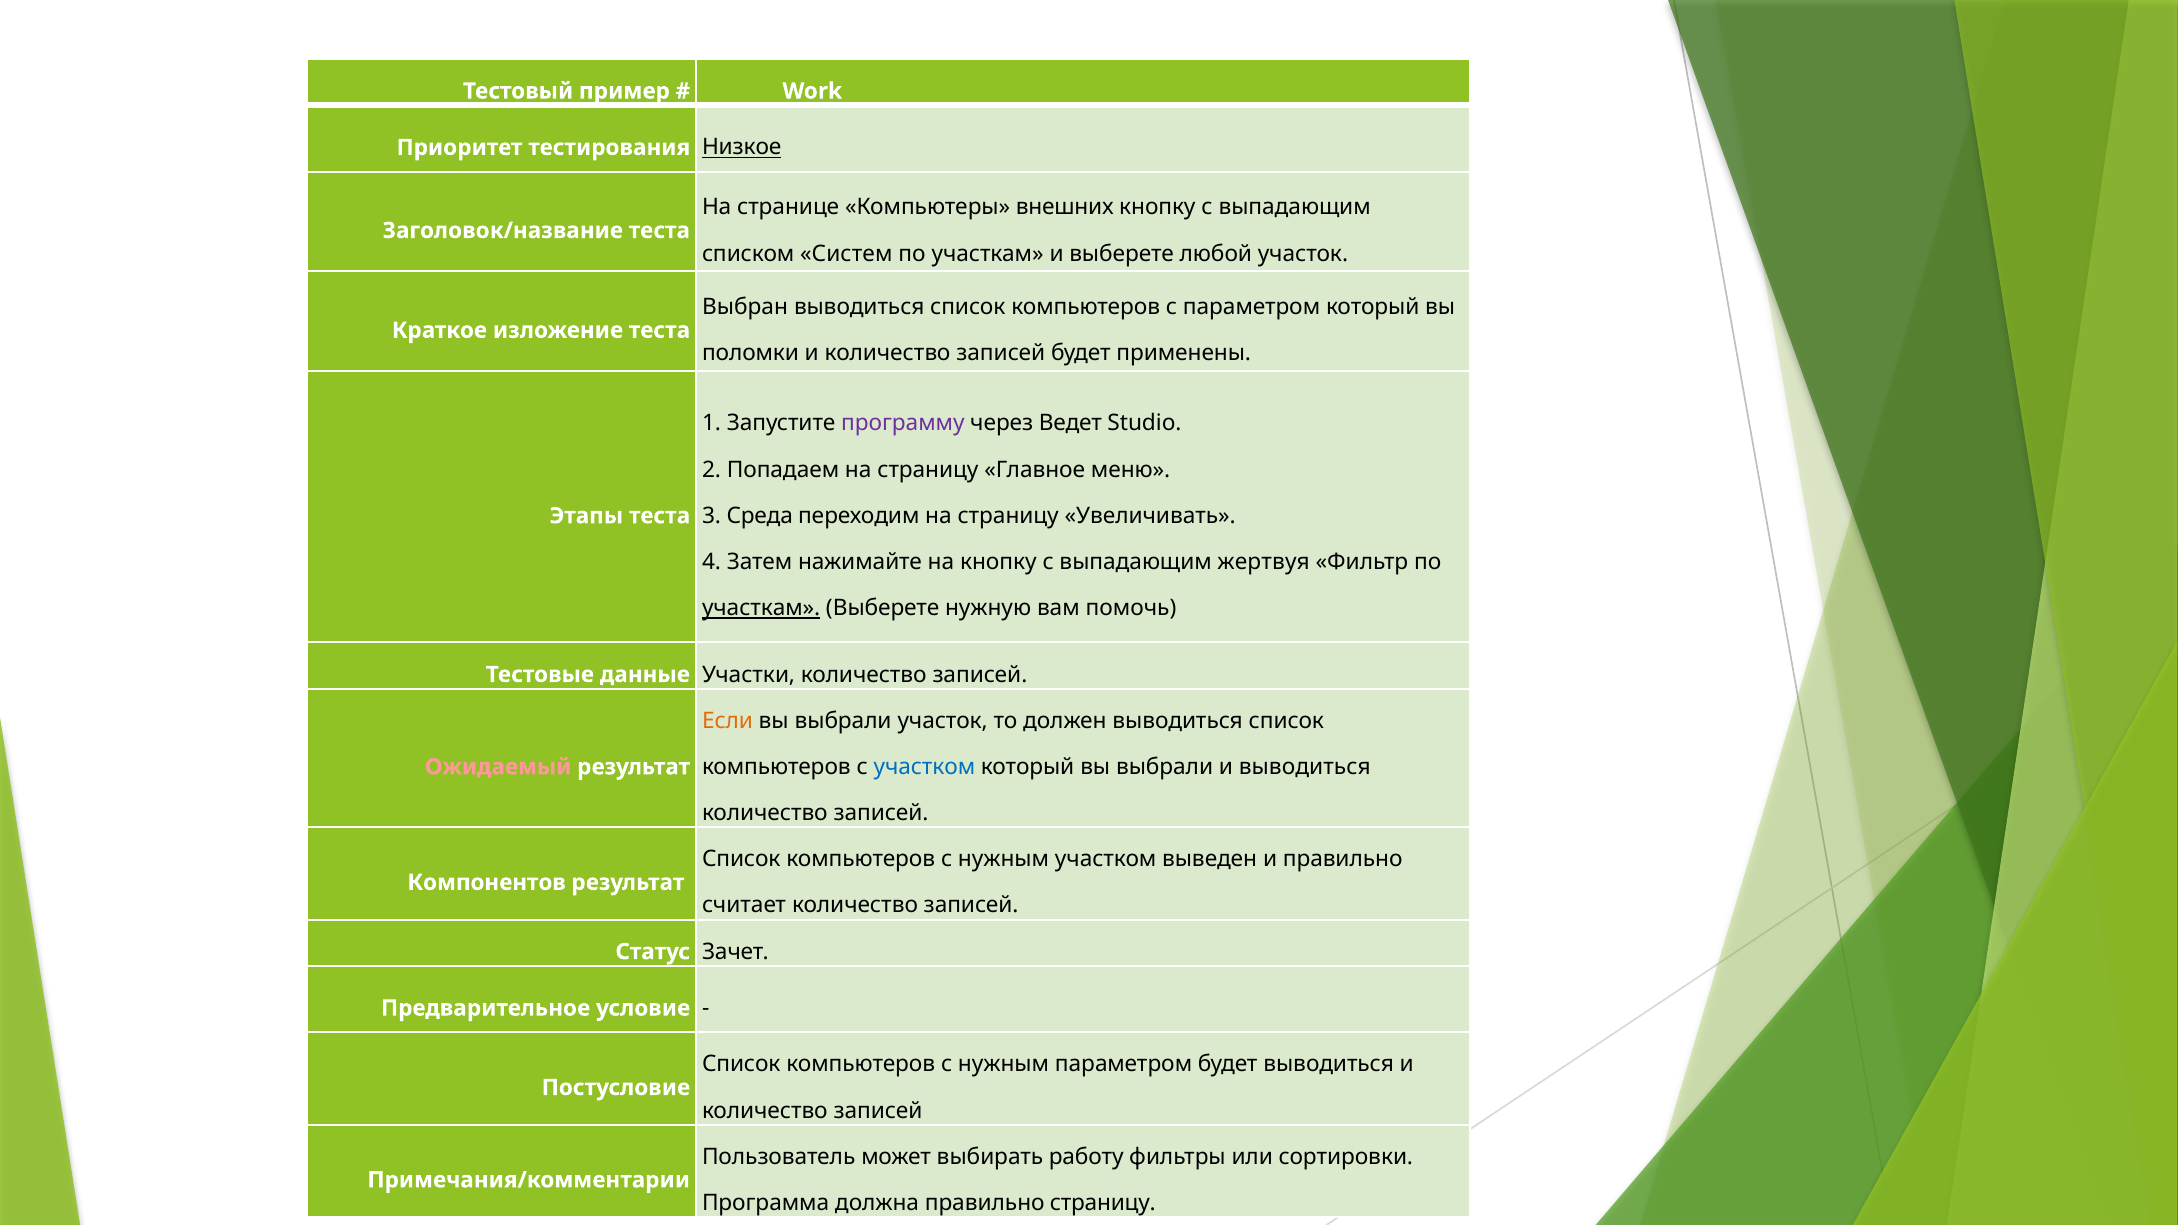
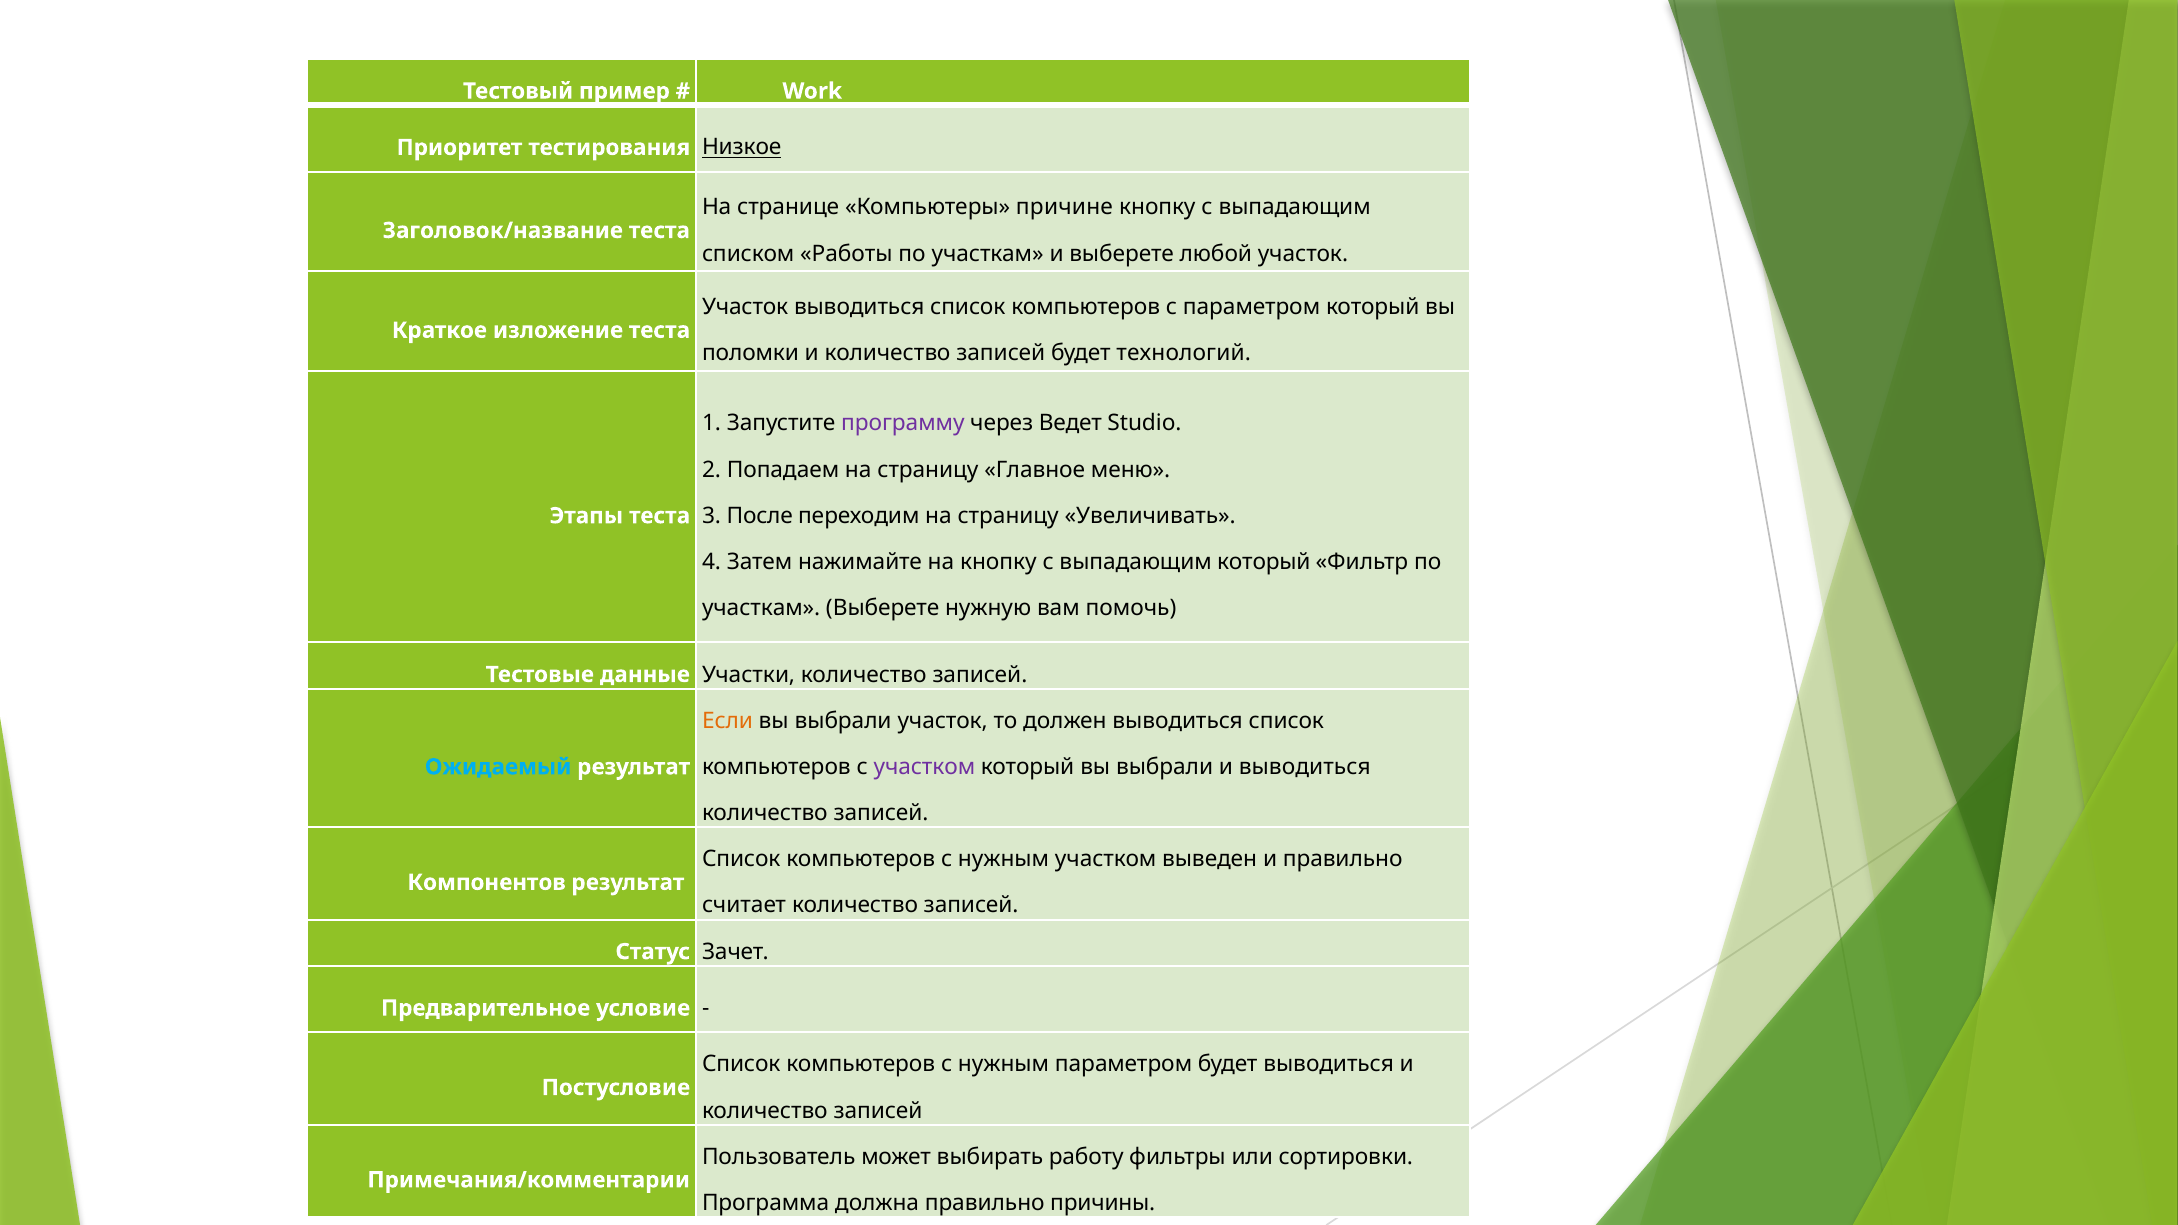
внешних: внешних -> причине
Систем: Систем -> Работы
Выбран at (745, 307): Выбран -> Участок
применены: применены -> технологий
Среда: Среда -> После
выпадающим жертвуя: жертвуя -> который
участкам at (761, 608) underline: present -> none
участком at (924, 767) colour: blue -> purple
Ожидаемый colour: pink -> light blue
правильно страницу: страницу -> причины
